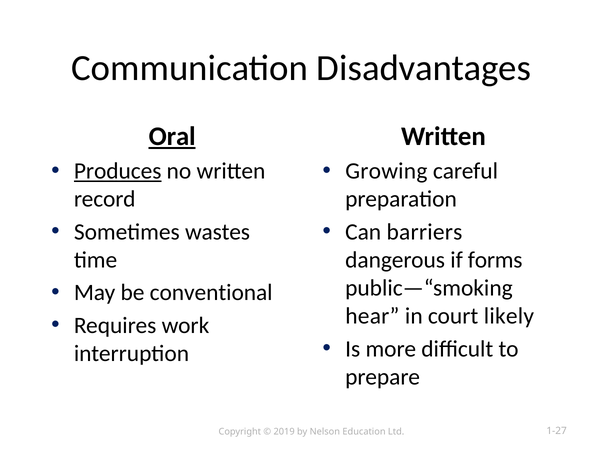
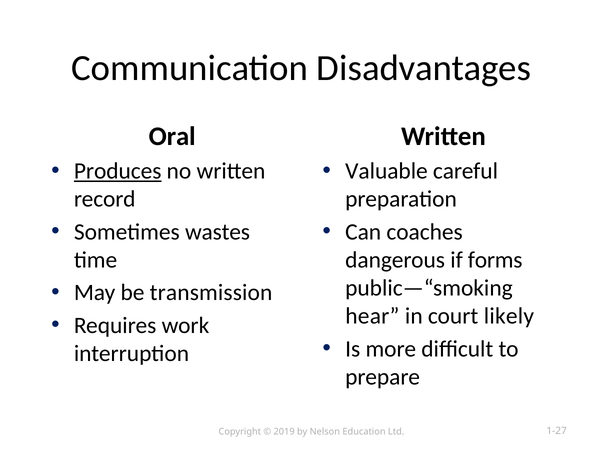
Oral underline: present -> none
Growing: Growing -> Valuable
barriers: barriers -> coaches
conventional: conventional -> transmission
